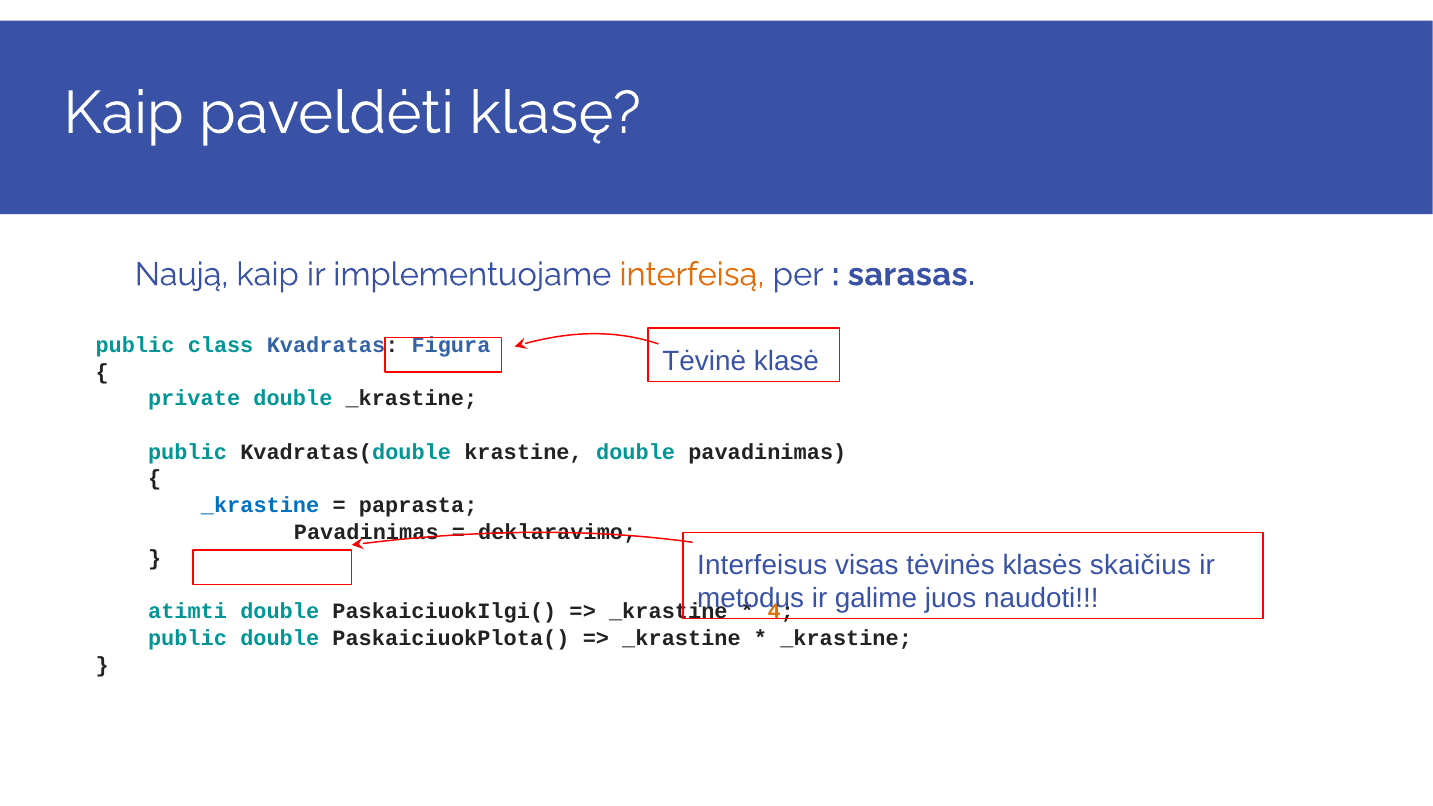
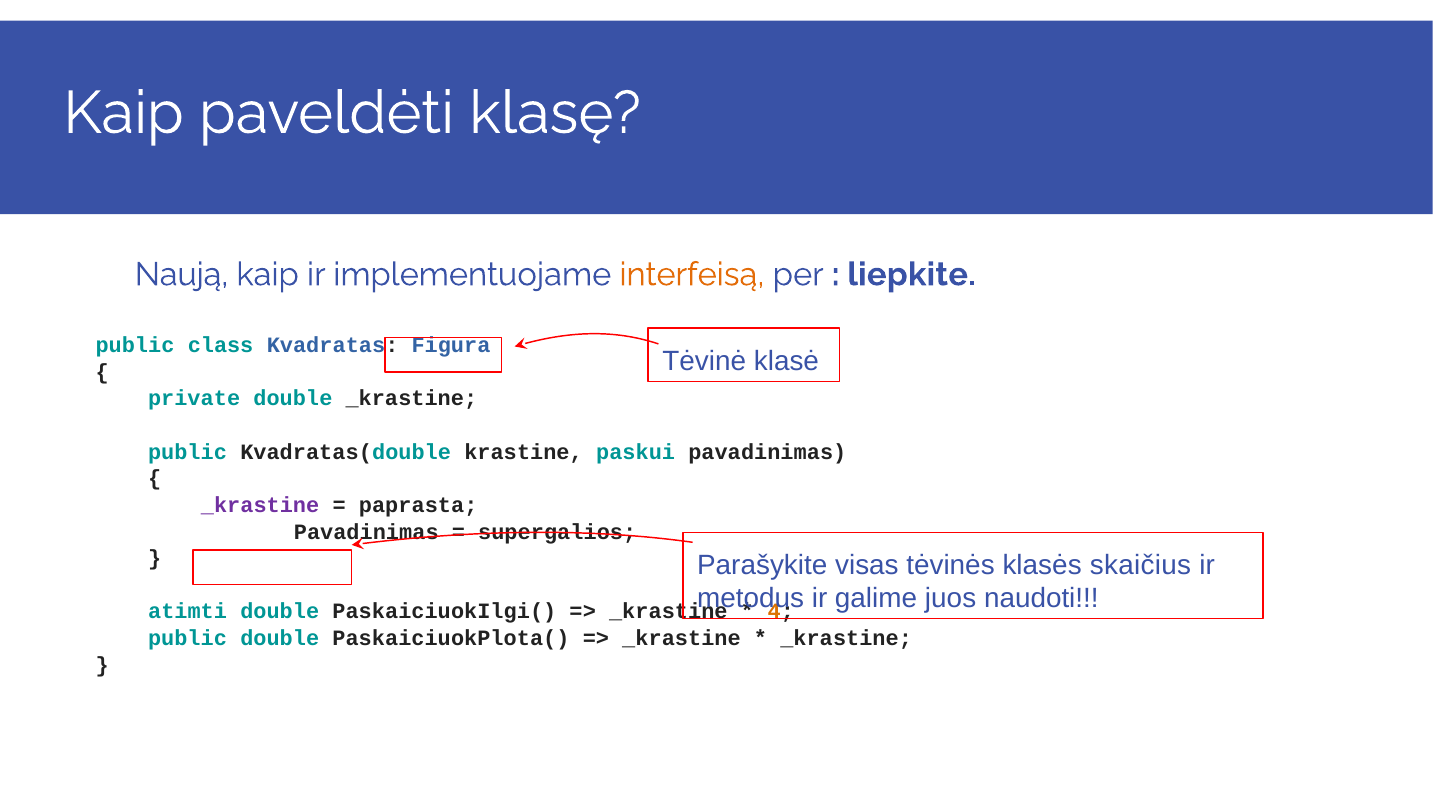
sarasas: sarasas -> liepkite
krastine double: double -> paskui
_krastine at (260, 505) colour: blue -> purple
deklaravimo: deklaravimo -> supergalios
Interfeisus: Interfeisus -> Parašykite
